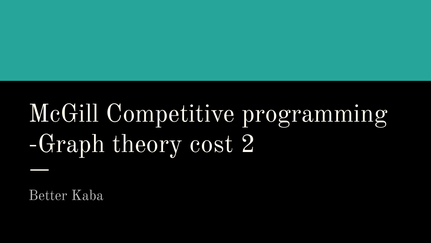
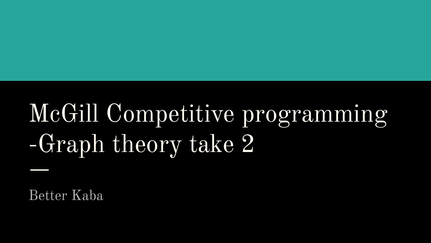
cost: cost -> take
